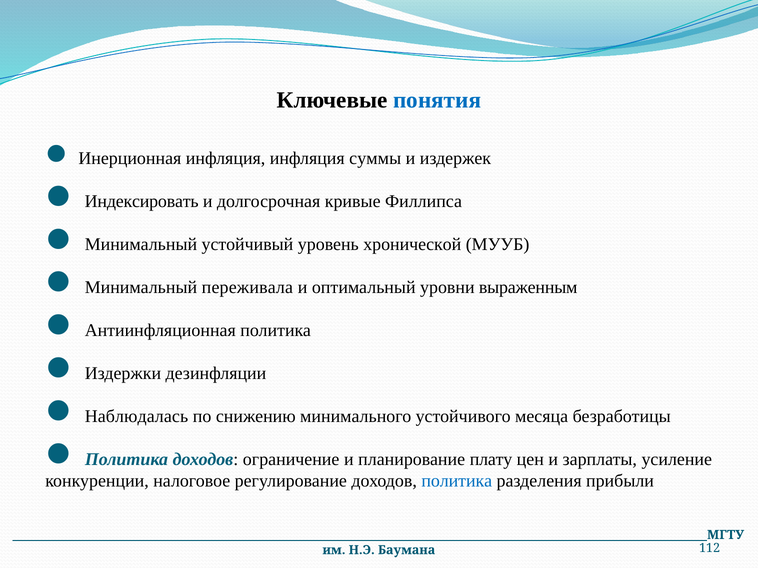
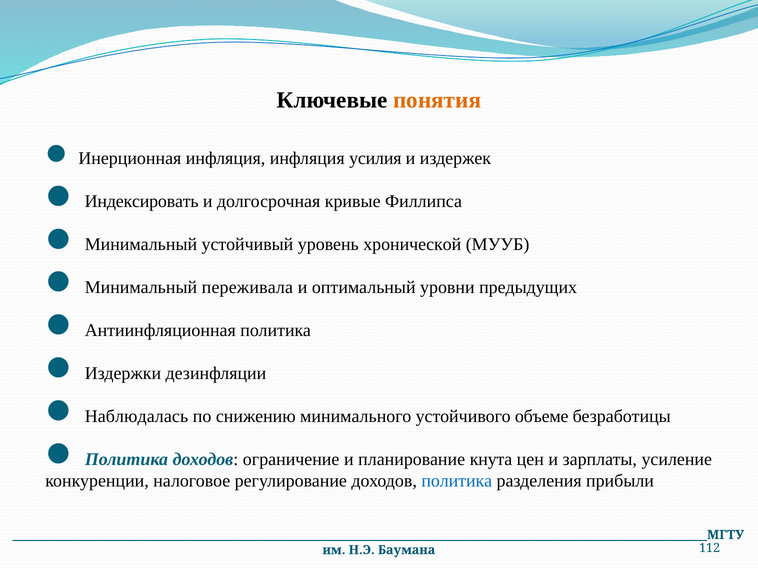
понятия colour: blue -> orange
суммы: суммы -> усилия
выраженным: выраженным -> предыдущих
месяца: месяца -> объеме
плату: плату -> кнута
